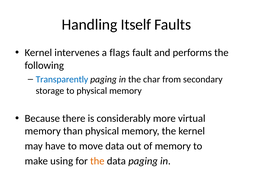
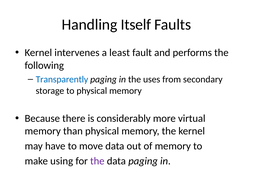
flags: flags -> least
char: char -> uses
the at (97, 161) colour: orange -> purple
